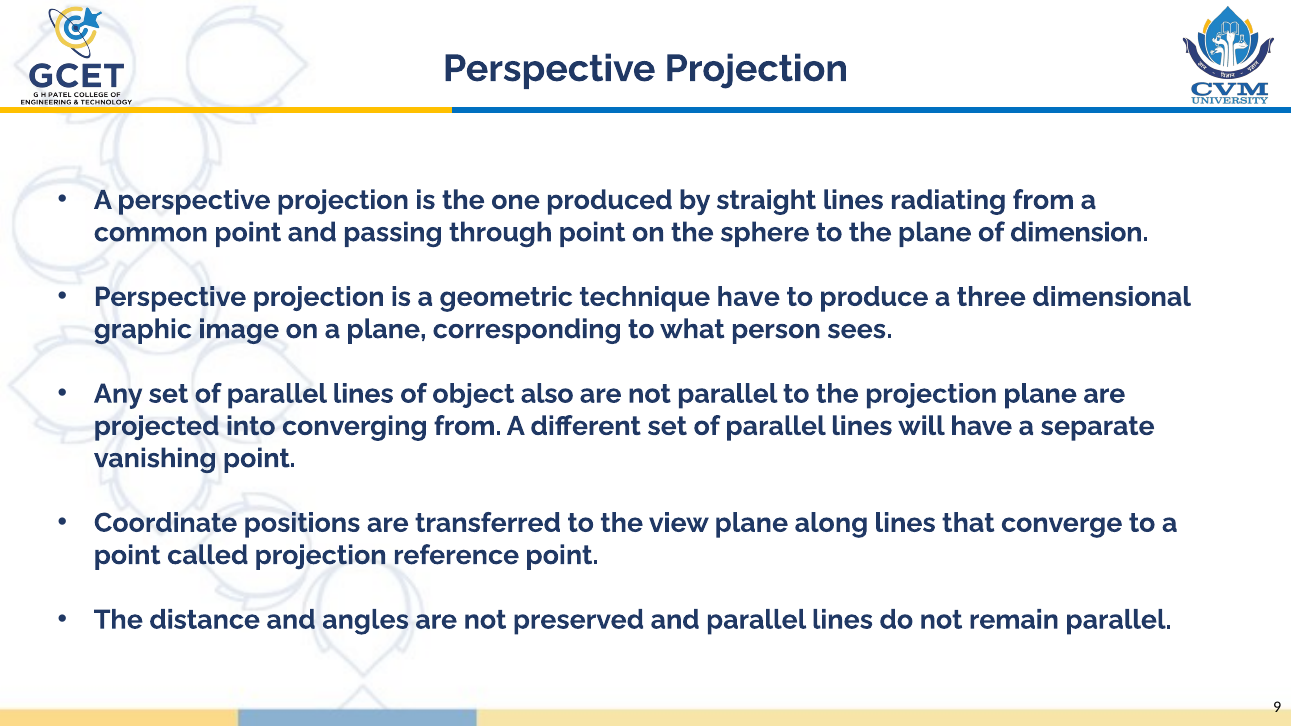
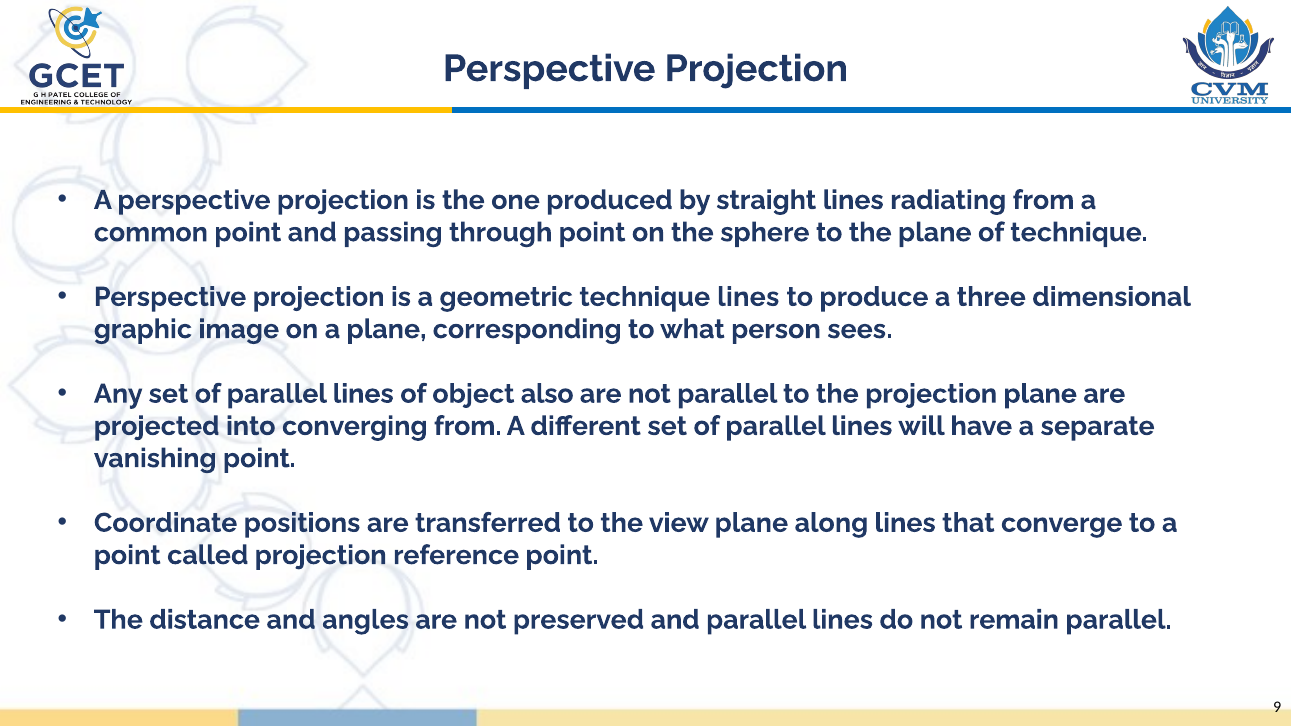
of dimension: dimension -> technique
technique have: have -> lines
